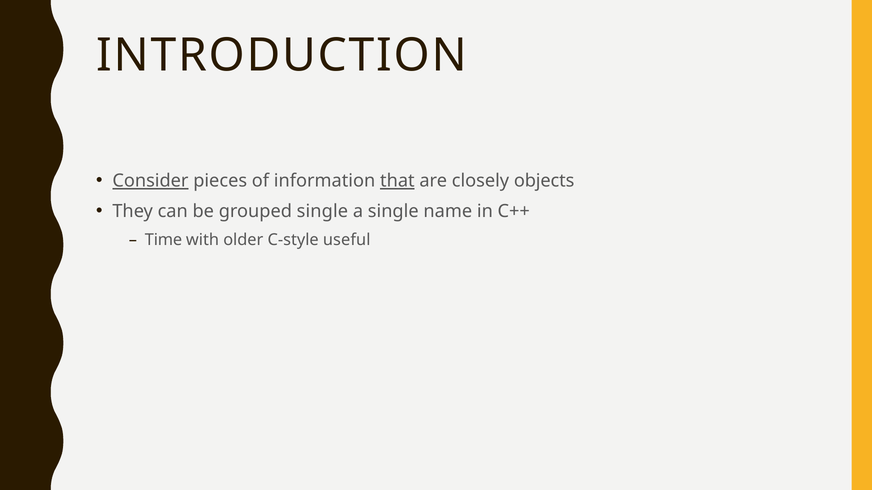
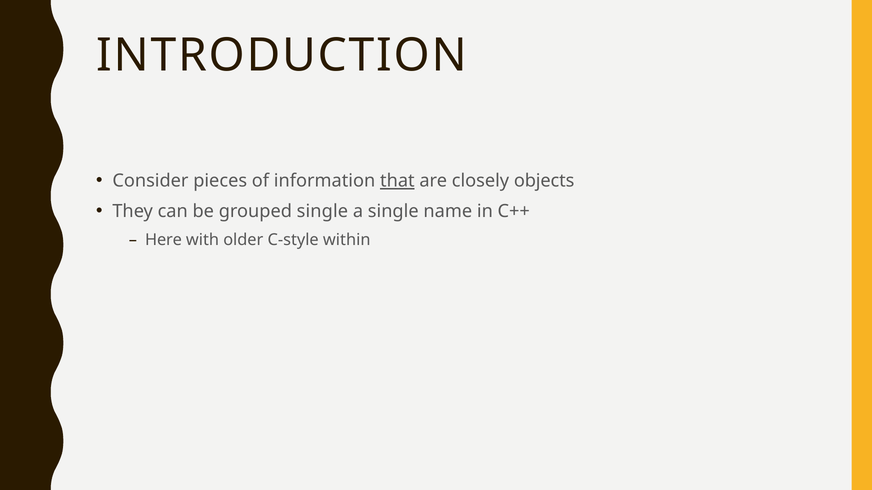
Consider underline: present -> none
Time: Time -> Here
useful: useful -> within
